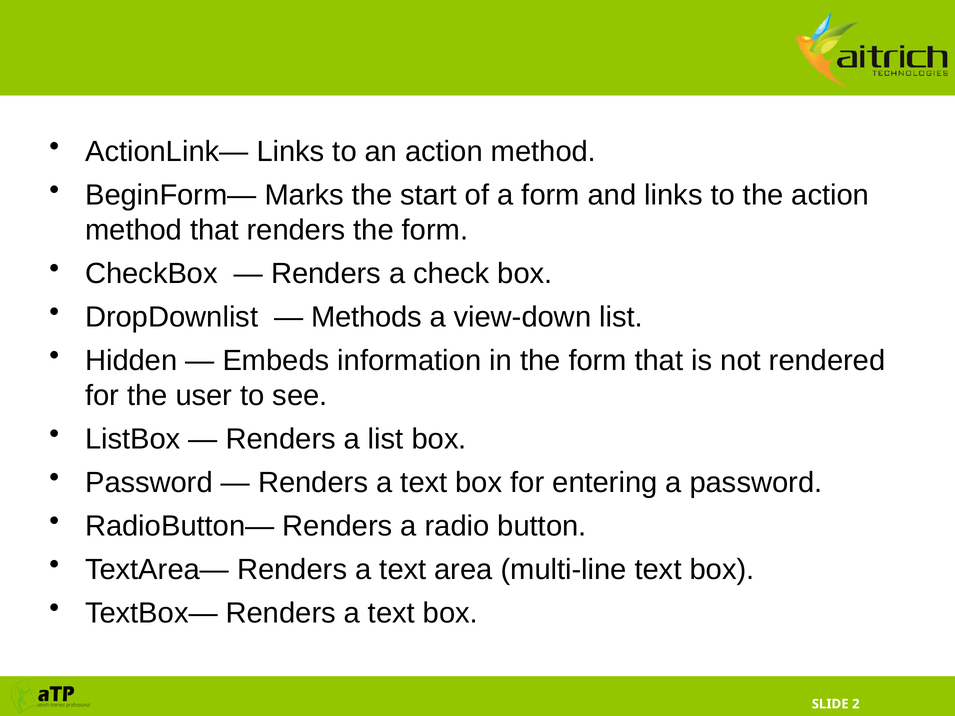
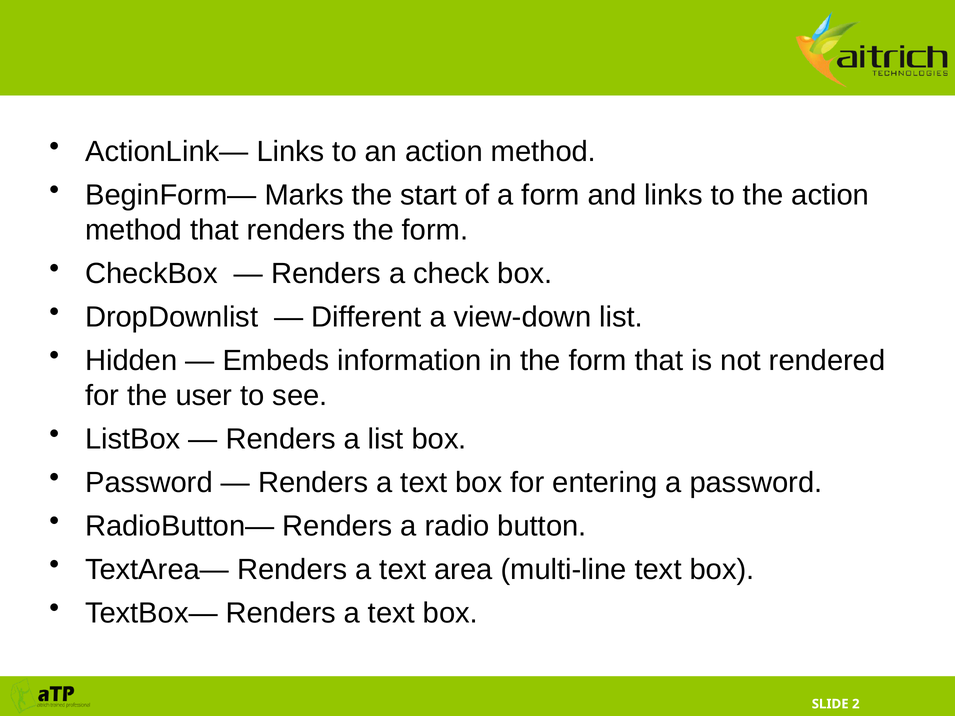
Methods: Methods -> Different
